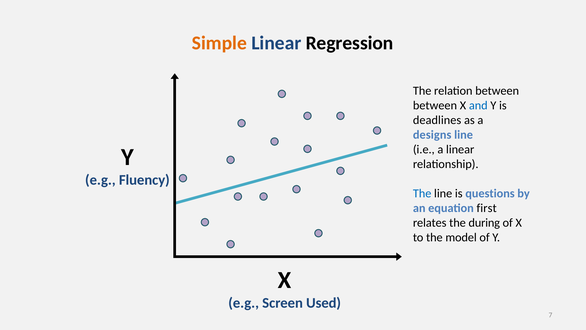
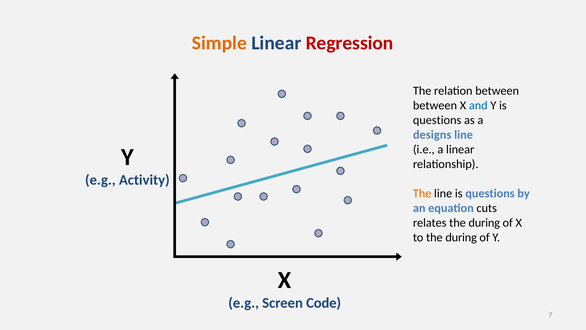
Regression colour: black -> red
deadlines at (437, 120): deadlines -> questions
Fluency: Fluency -> Activity
The at (422, 193) colour: blue -> orange
first: first -> cuts
to the model: model -> during
Used: Used -> Code
